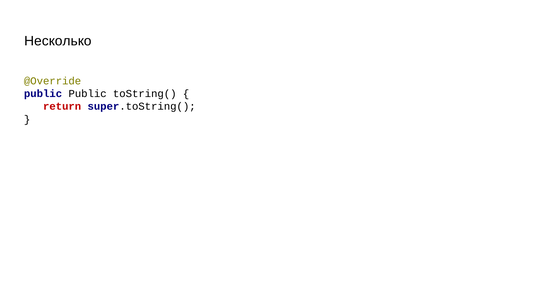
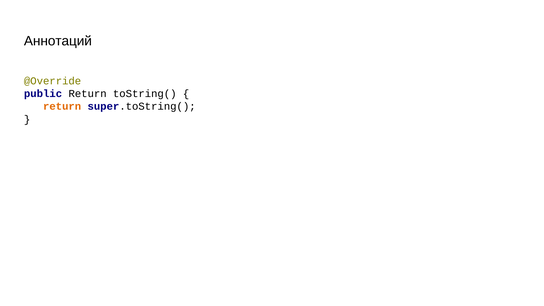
Несколько: Несколько -> Аннотаций
public Public: Public -> Return
return at (62, 106) colour: red -> orange
